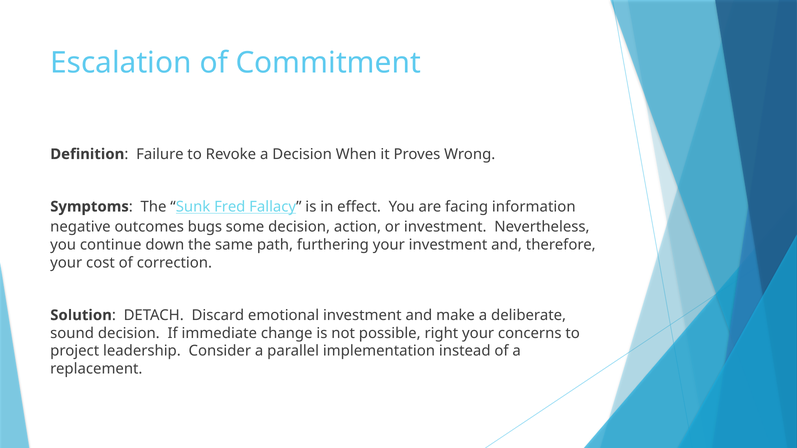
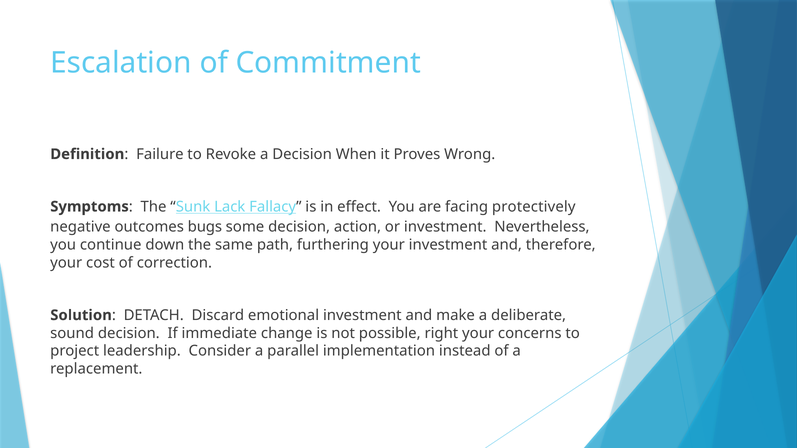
Fred: Fred -> Lack
information: information -> protectively
